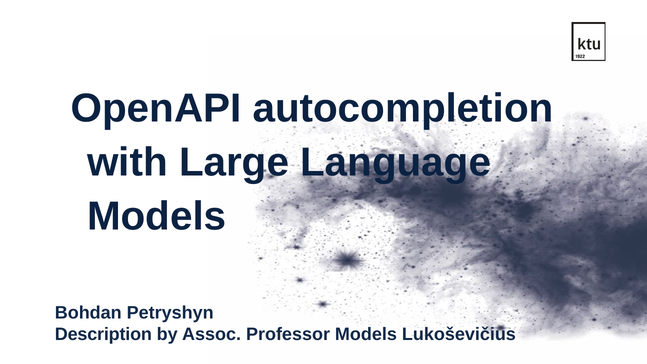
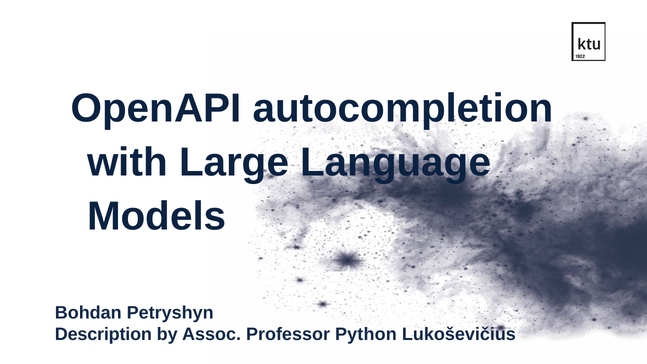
Professor Models: Models -> Python
